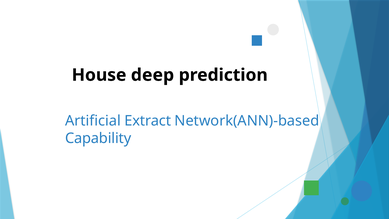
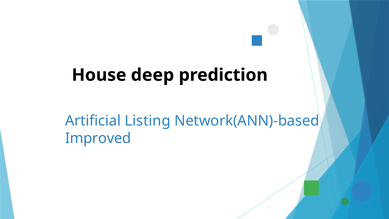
Extract: Extract -> Listing
Capability: Capability -> Improved
